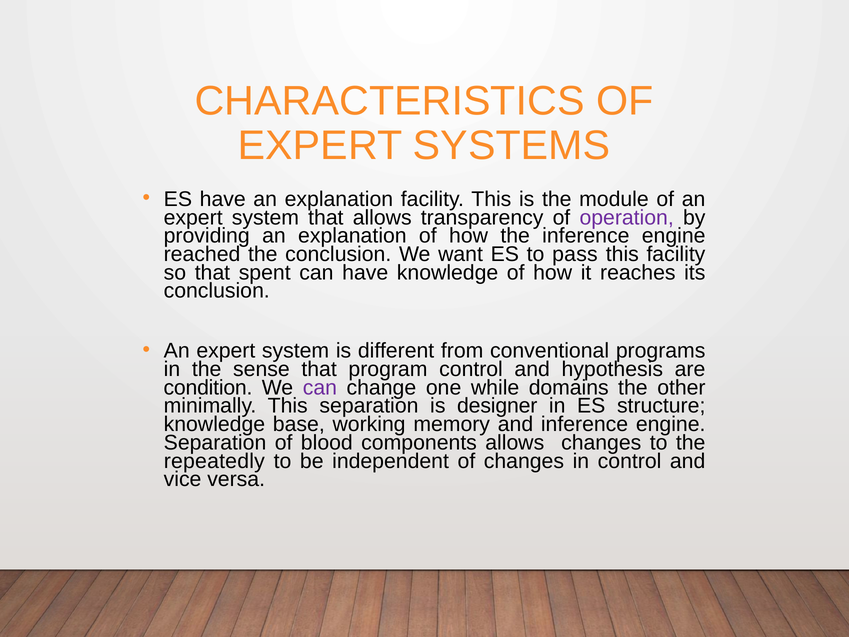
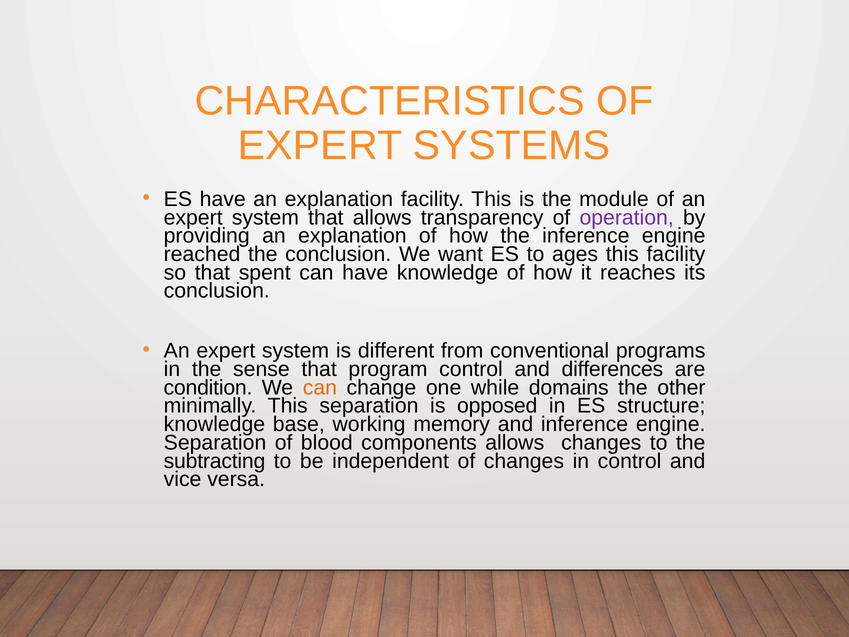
pass: pass -> ages
hypothesis: hypothesis -> differences
can at (320, 387) colour: purple -> orange
designer: designer -> opposed
repeatedly: repeatedly -> subtracting
